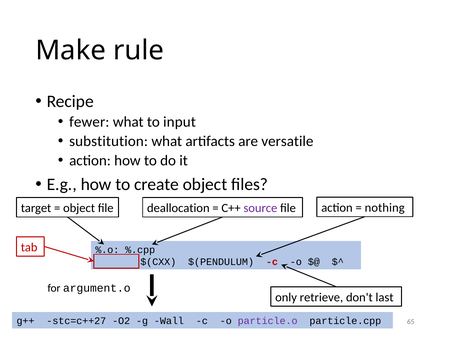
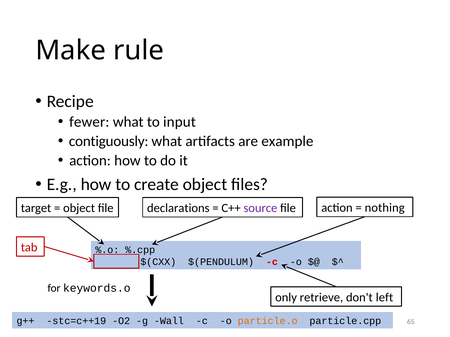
substitution: substitution -> contiguously
versatile: versatile -> example
deallocation: deallocation -> declarations
argument.o: argument.o -> keywords.o
last: last -> left
stc=c++27: stc=c++27 -> stc=c++19
particle.o colour: purple -> orange
